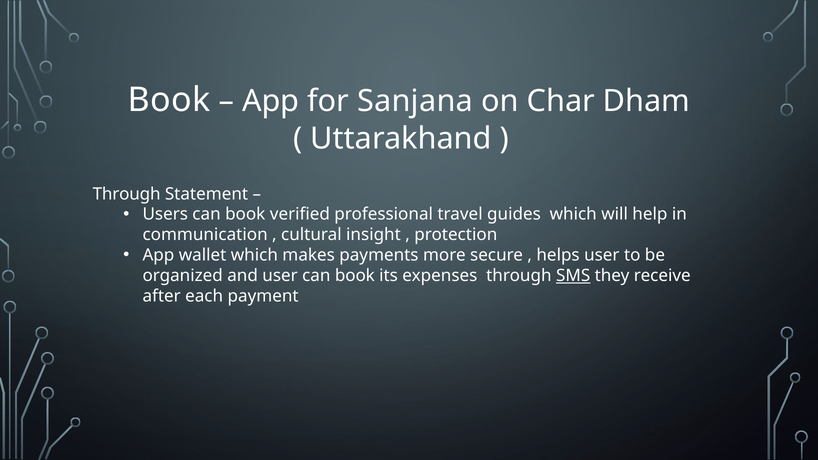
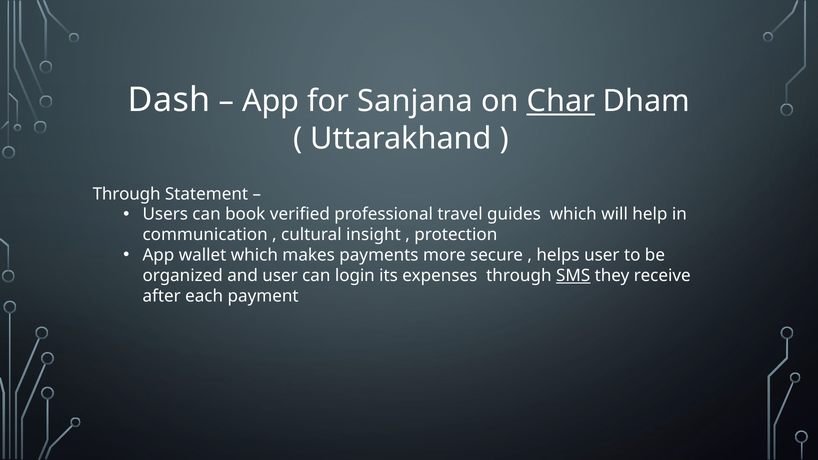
Book at (169, 100): Book -> Dash
Char underline: none -> present
user can book: book -> login
